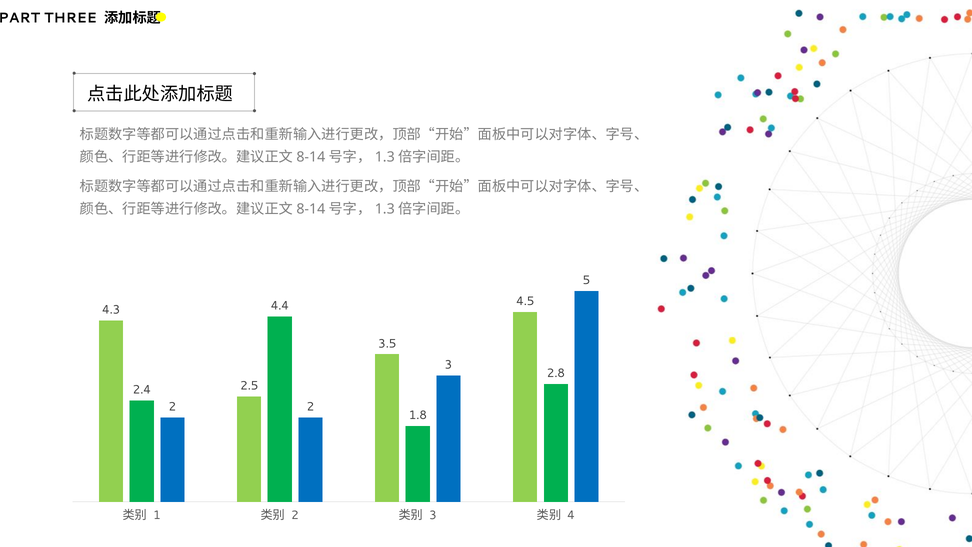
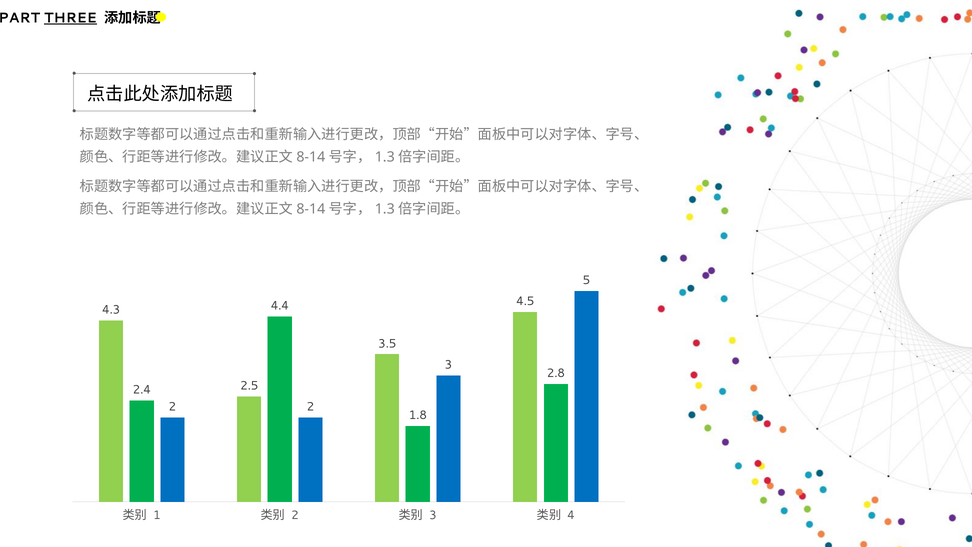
THREE underline: none -> present
